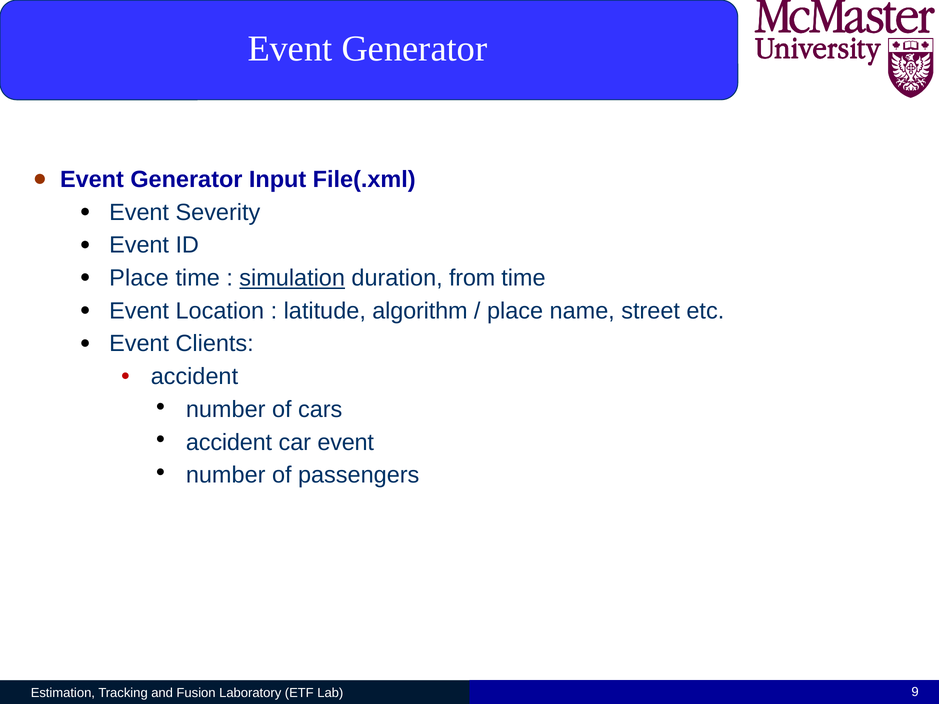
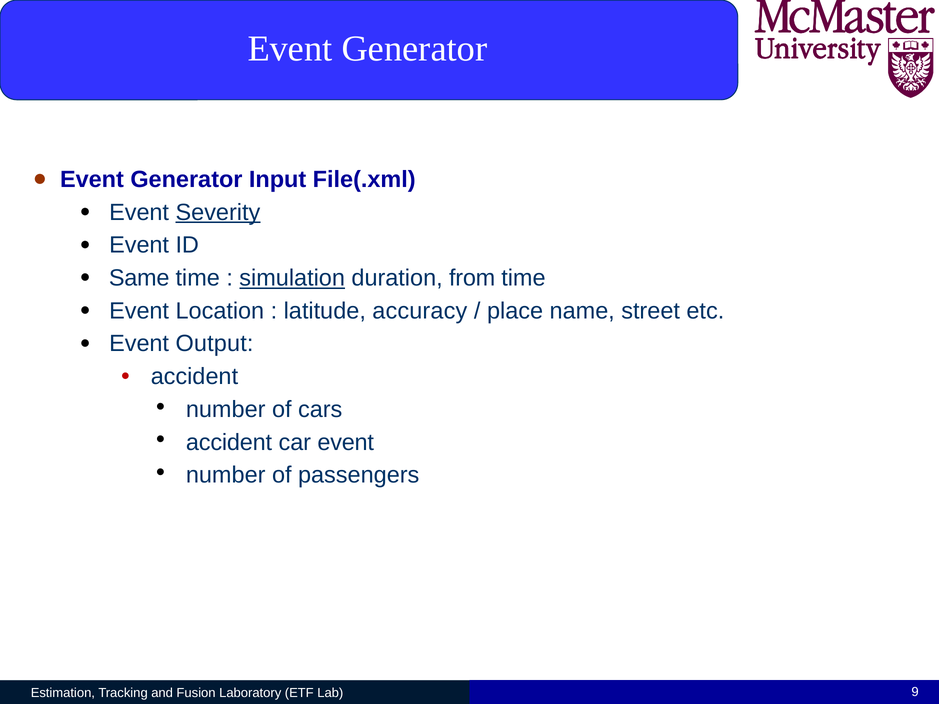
Severity underline: none -> present
Place at (139, 278): Place -> Same
algorithm: algorithm -> accuracy
Clients: Clients -> Output
